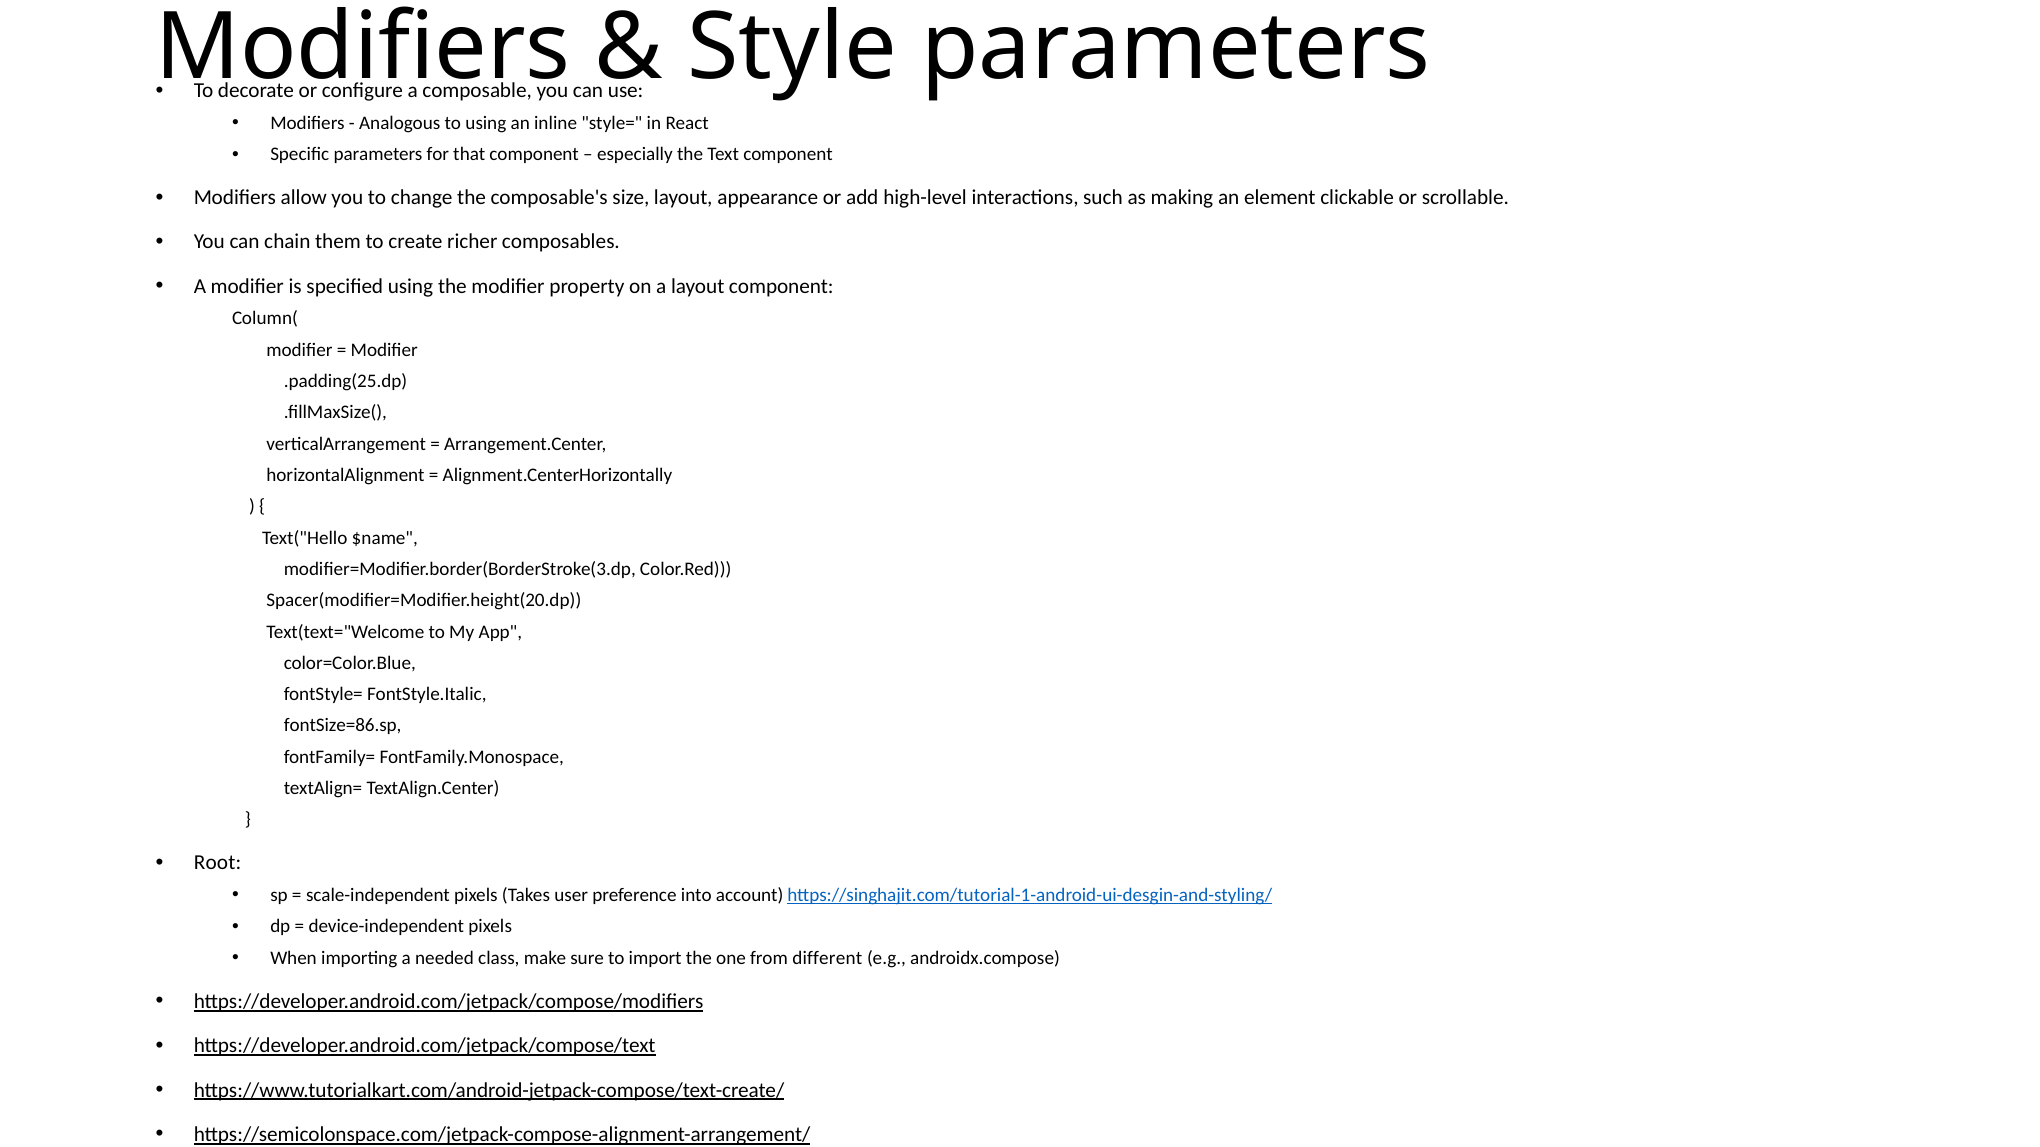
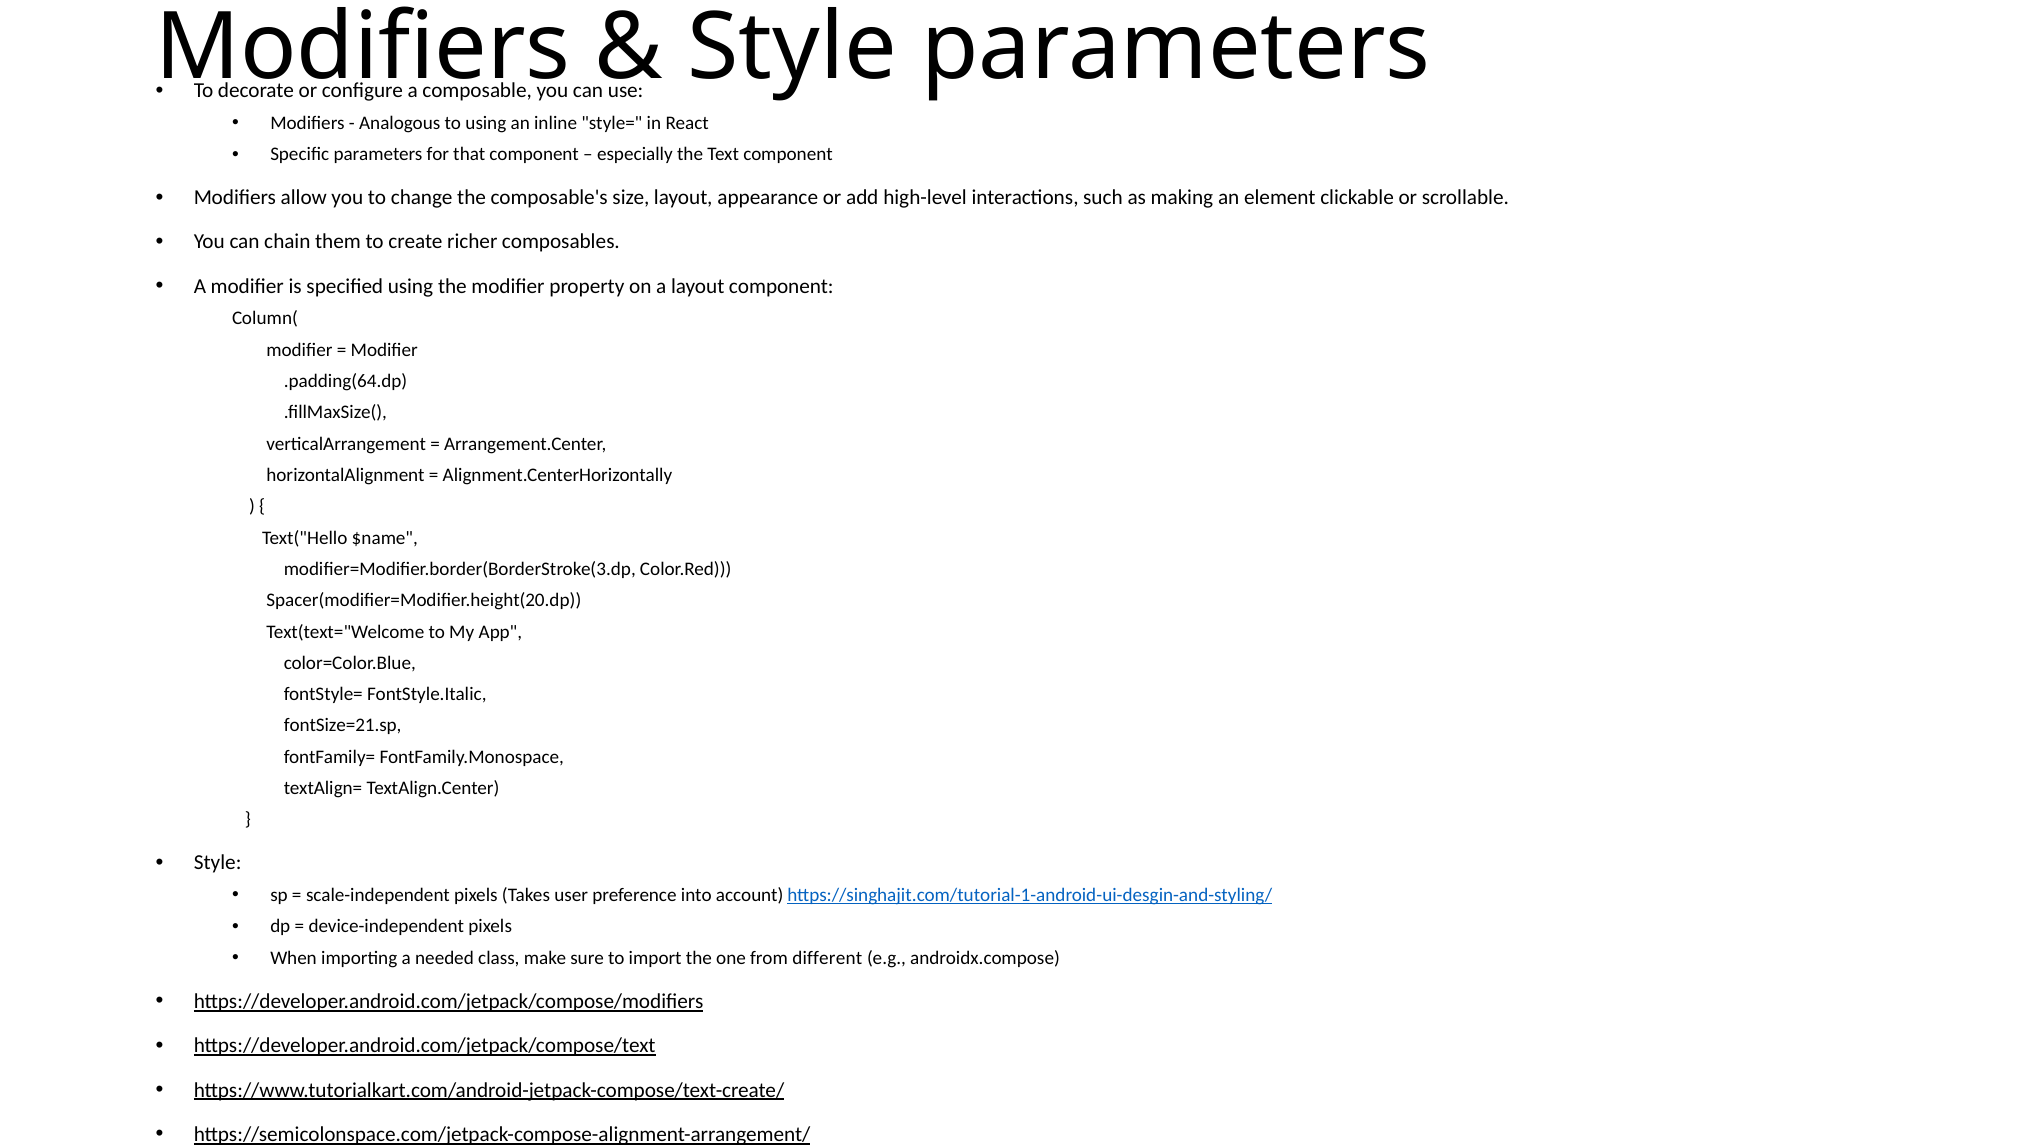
.padding(25.dp: .padding(25.dp -> .padding(64.dp
fontSize=86.sp: fontSize=86.sp -> fontSize=21.sp
Root at (218, 863): Root -> Style
